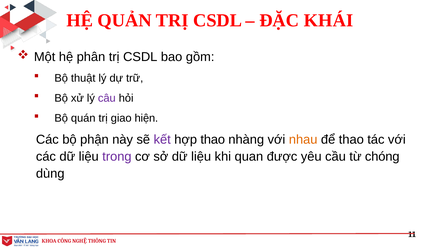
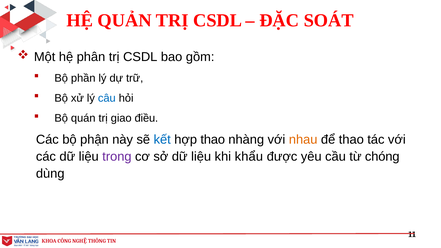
KHÁI: KHÁI -> SOÁT
thuật: thuật -> phần
câu colour: purple -> blue
hiện: hiện -> điều
kết colour: purple -> blue
quan: quan -> khẩu
